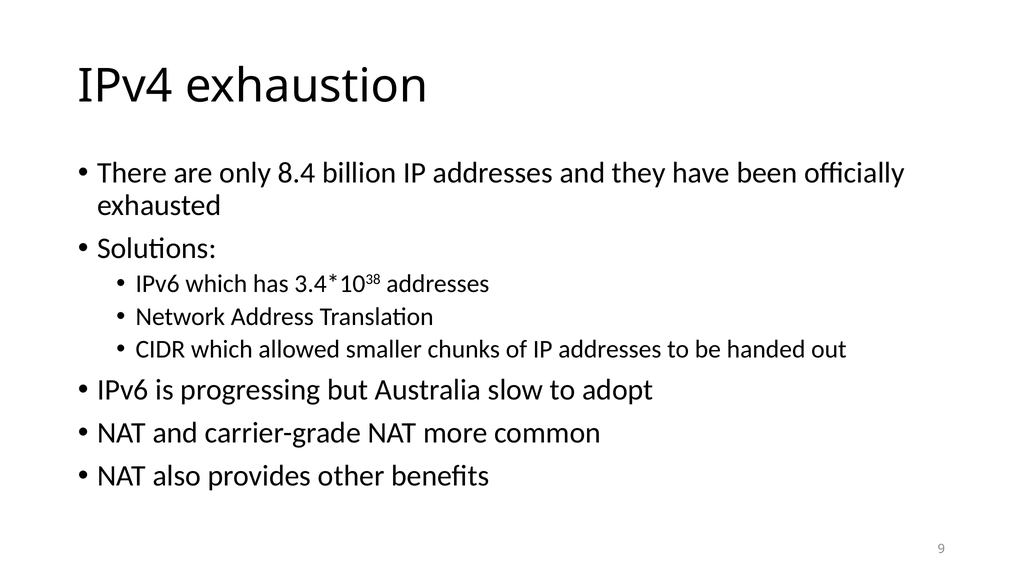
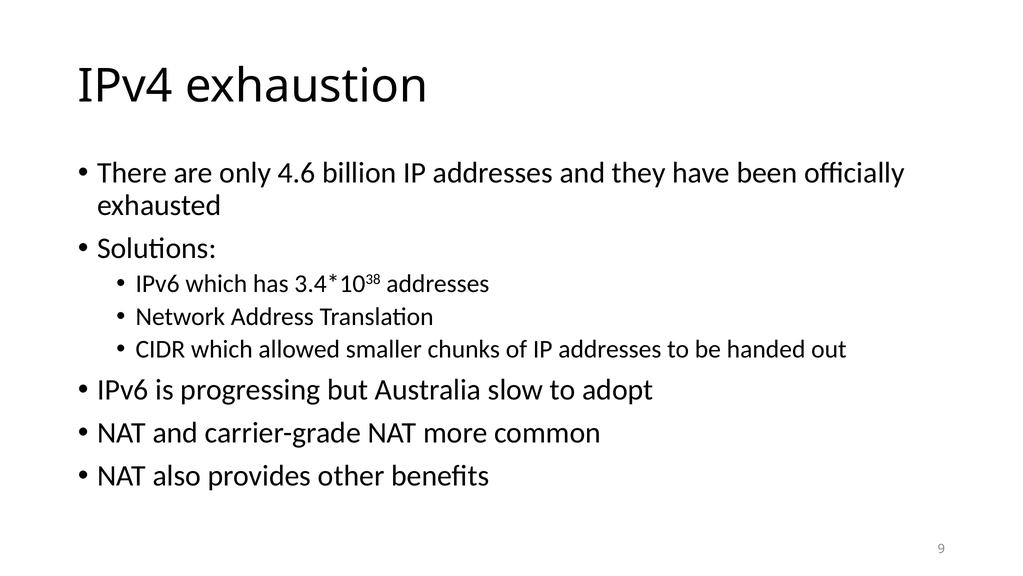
8.4: 8.4 -> 4.6
